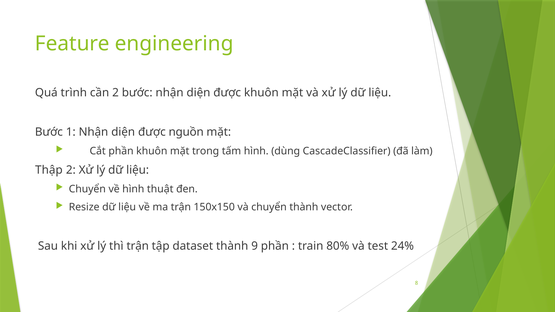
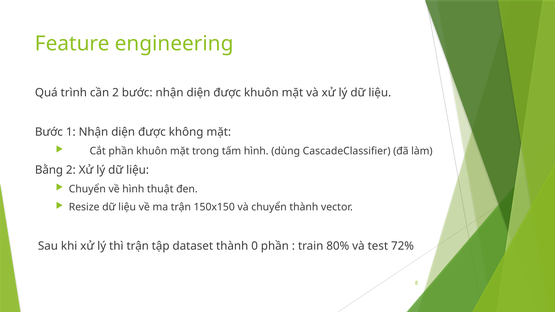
nguồn: nguồn -> không
Thập: Thập -> Bằng
9: 9 -> 0
24%: 24% -> 72%
